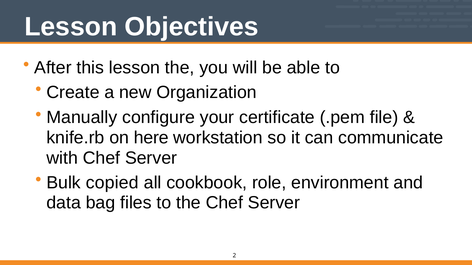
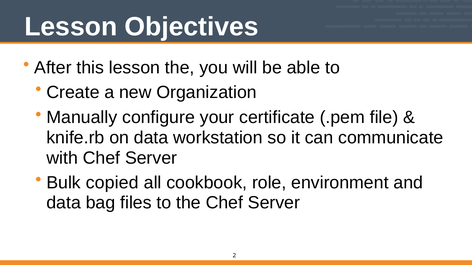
on here: here -> data
